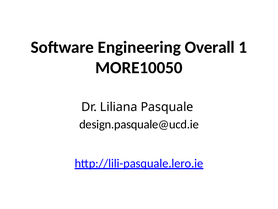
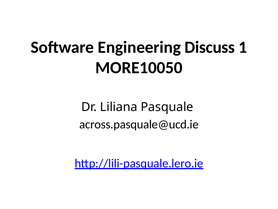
Overall: Overall -> Discuss
design.pasquale@ucd.ie: design.pasquale@ucd.ie -> across.pasquale@ucd.ie
